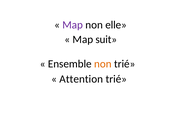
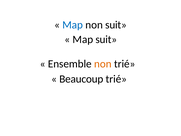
Map at (73, 25) colour: purple -> blue
non elle: elle -> suit
Attention: Attention -> Beaucoup
